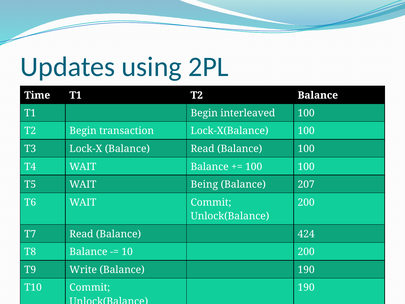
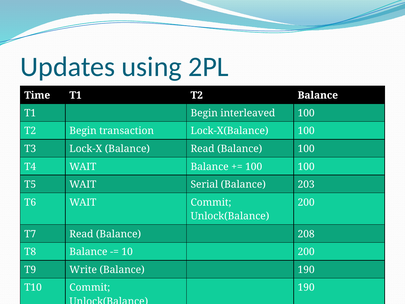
Being: Being -> Serial
207: 207 -> 203
424: 424 -> 208
